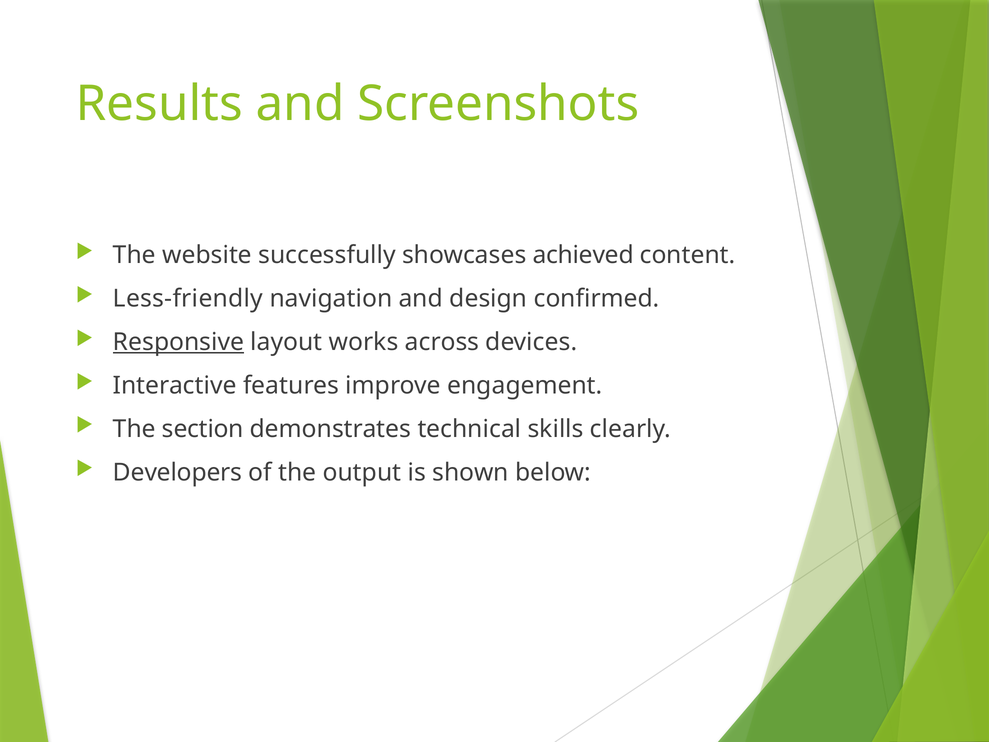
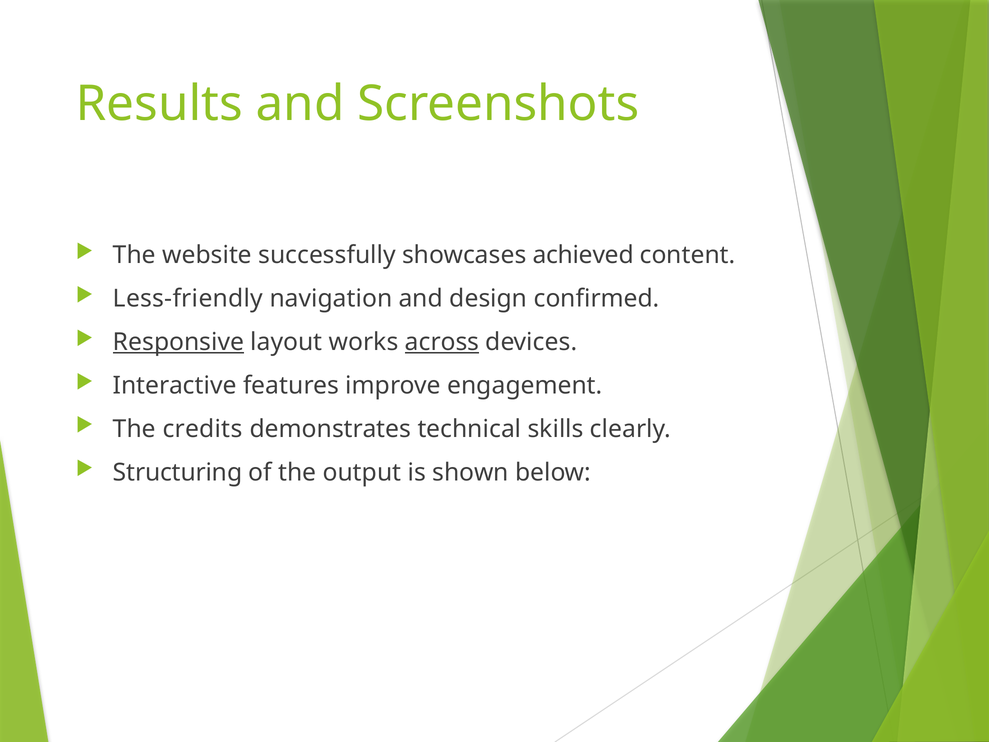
across underline: none -> present
section: section -> credits
Developers: Developers -> Structuring
